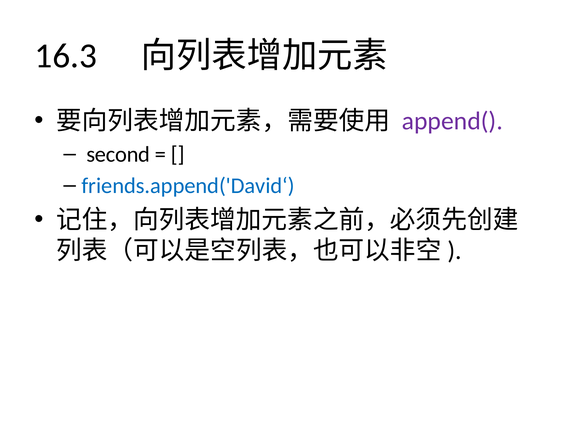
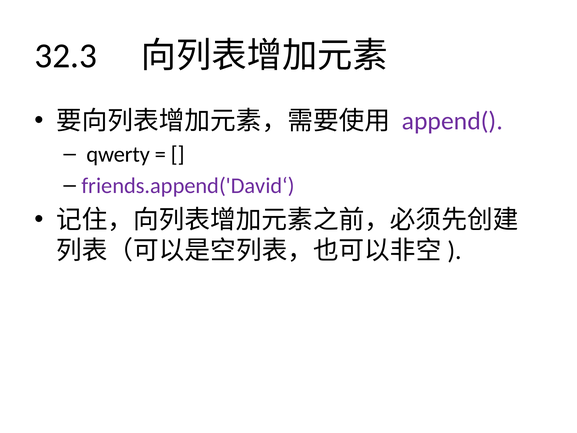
16.3: 16.3 -> 32.3
second: second -> qwerty
friends.append('David‘ colour: blue -> purple
